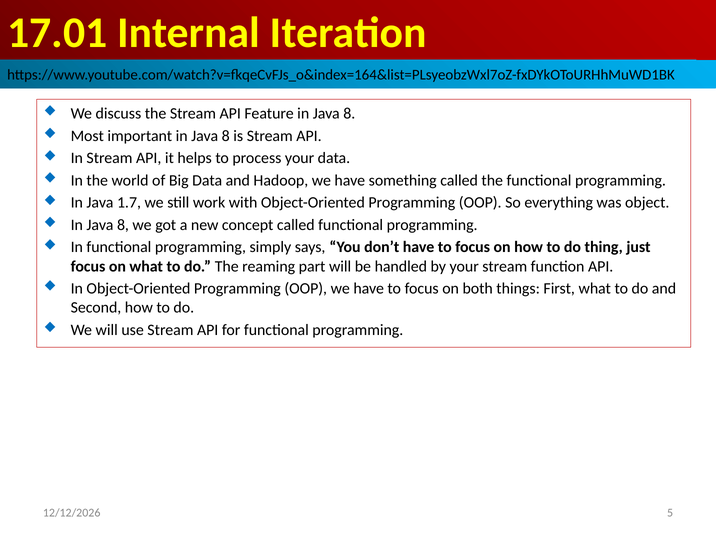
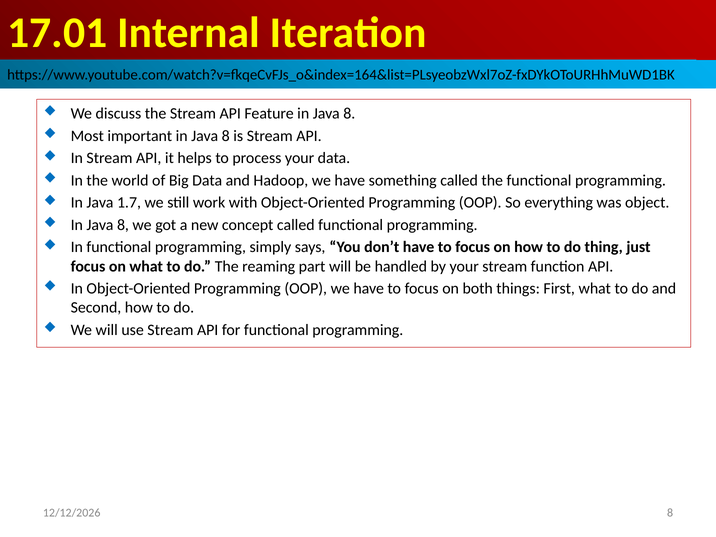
5 at (670, 513): 5 -> 8
